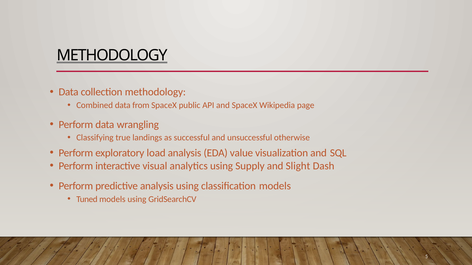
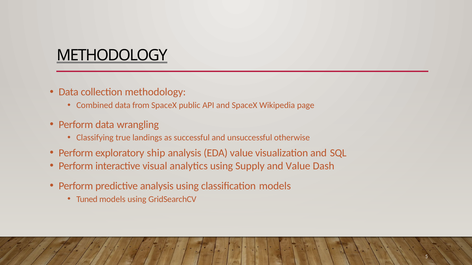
load: load -> ship
and Slight: Slight -> Value
